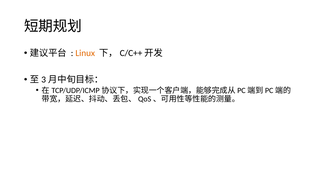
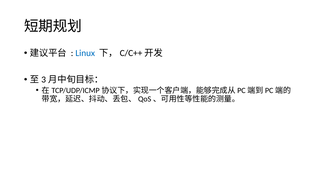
Linux colour: orange -> blue
